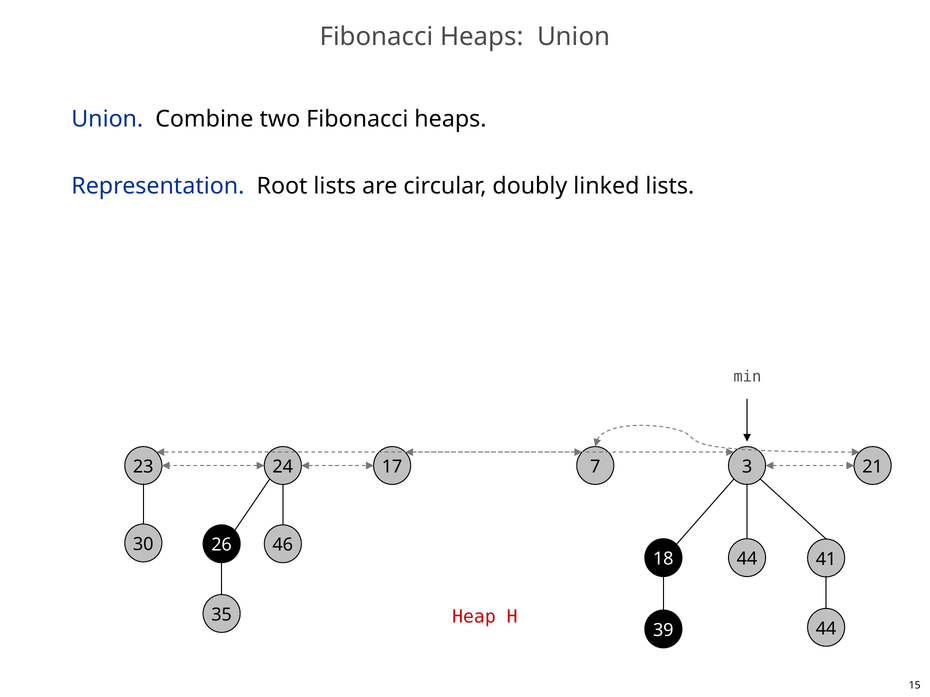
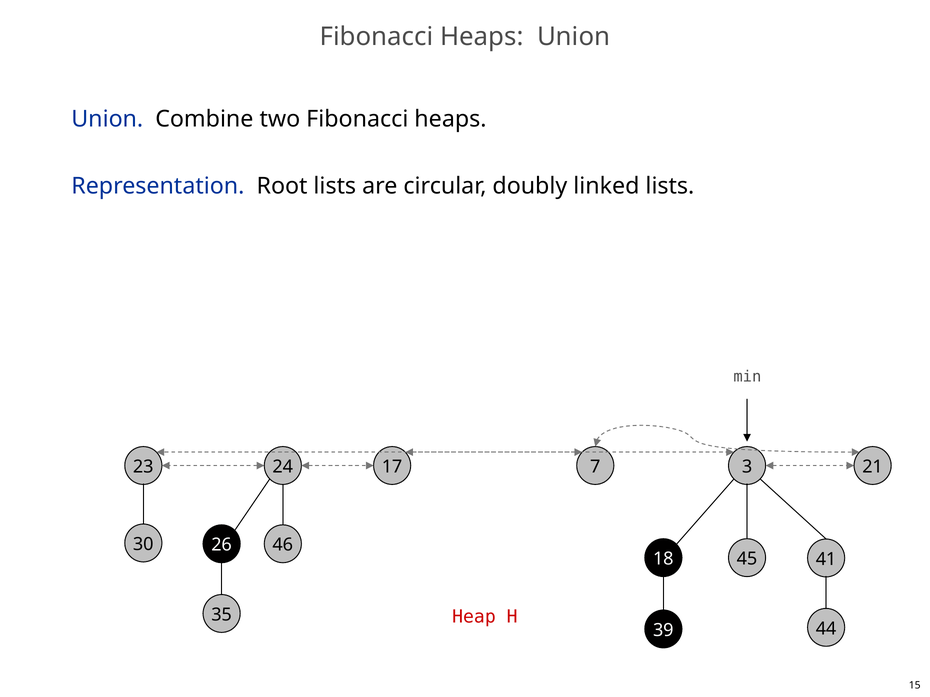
18 44: 44 -> 45
